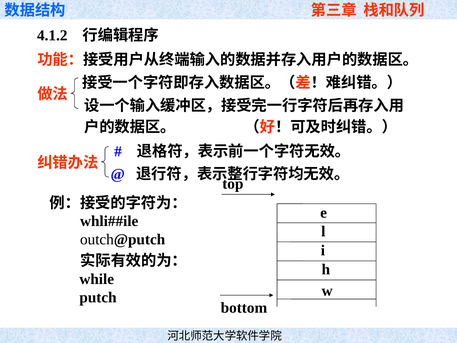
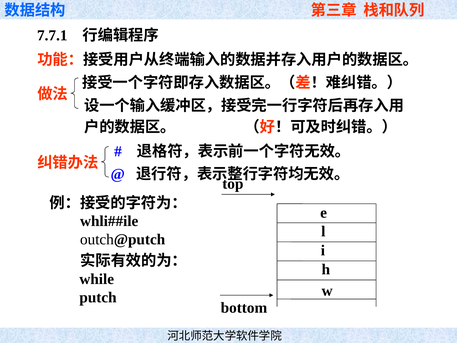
4.1.2: 4.1.2 -> 7.7.1
